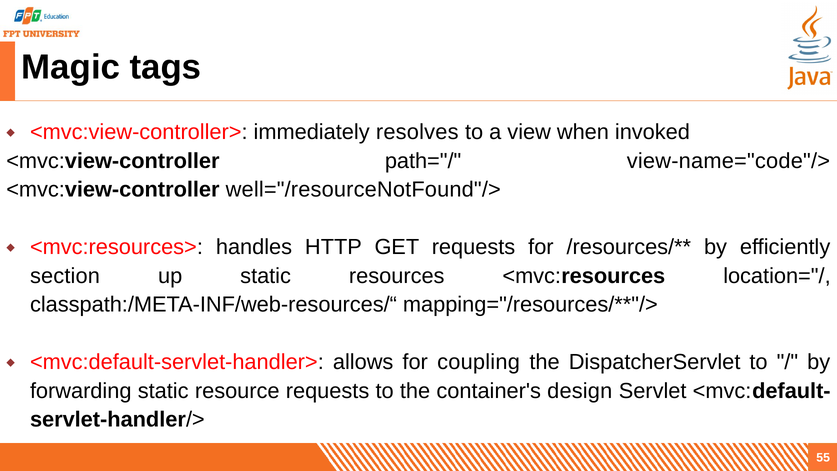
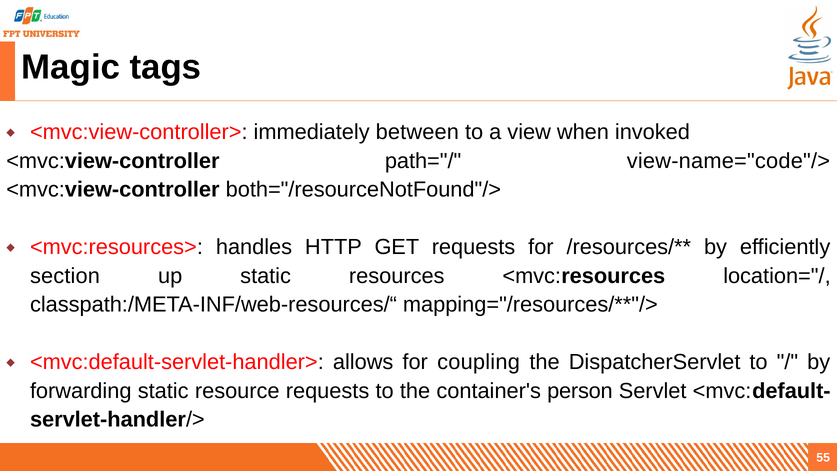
resolves: resolves -> between
well="/resourceNotFound"/>: well="/resourceNotFound"/> -> both="/resourceNotFound"/>
design: design -> person
